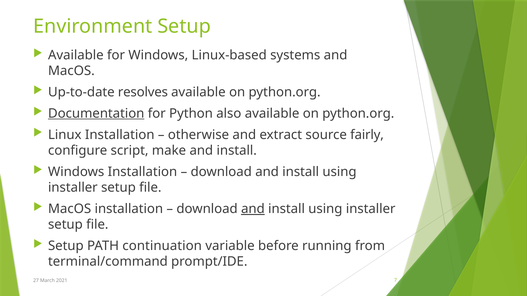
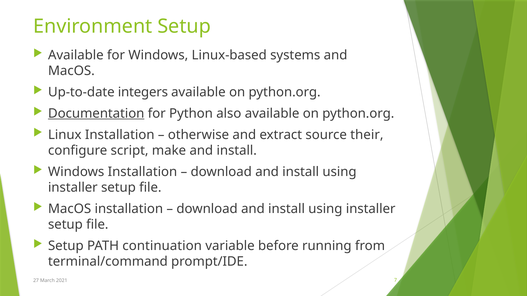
resolves: resolves -> integers
fairly: fairly -> their
and at (253, 209) underline: present -> none
